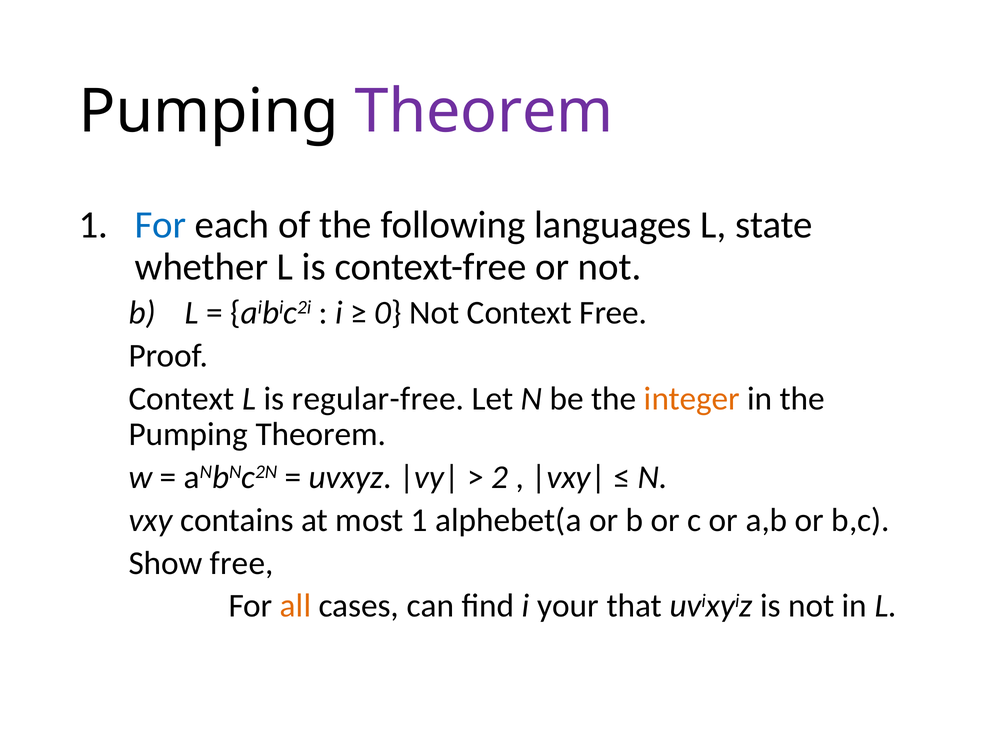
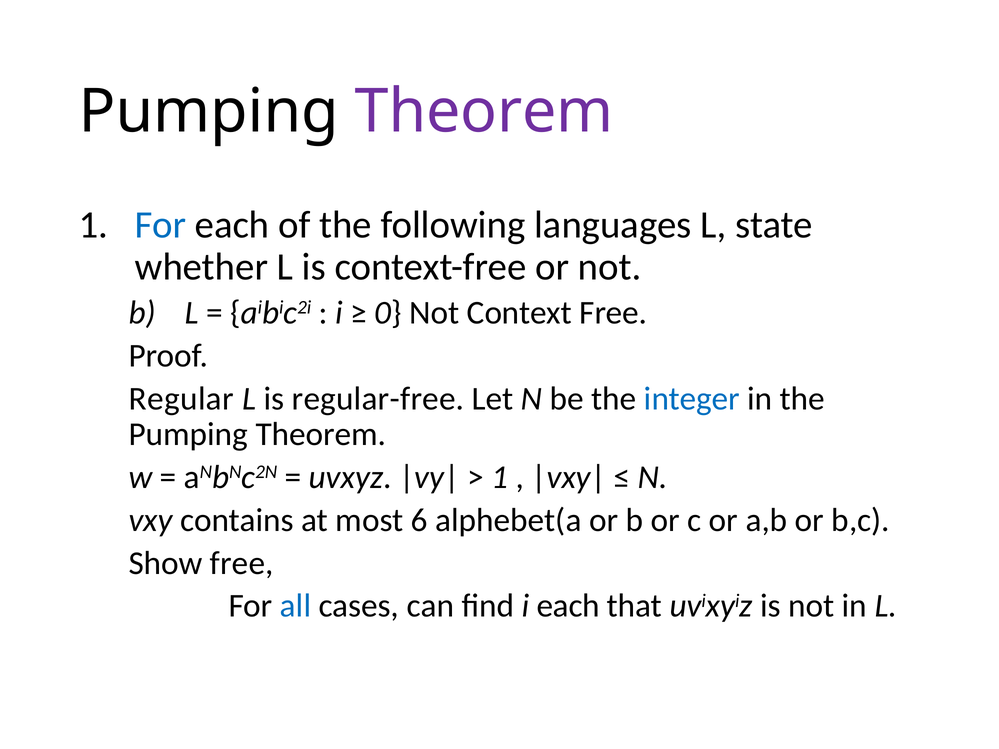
Context at (182, 399): Context -> Regular
integer colour: orange -> blue
2 at (500, 477): 2 -> 1
most 1: 1 -> 6
all colour: orange -> blue
i your: your -> each
